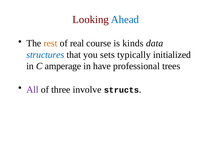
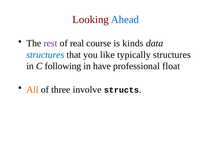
rest colour: orange -> purple
sets: sets -> like
typically initialized: initialized -> structures
amperage: amperage -> following
trees: trees -> float
All colour: purple -> orange
